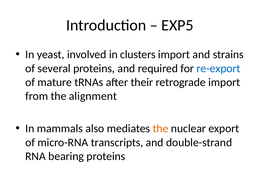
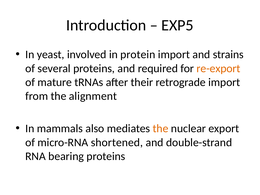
clusters: clusters -> protein
re-export colour: blue -> orange
transcripts: transcripts -> shortened
